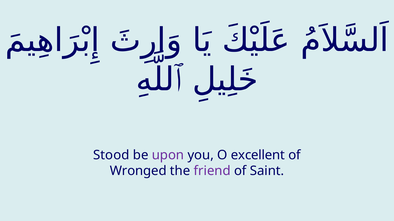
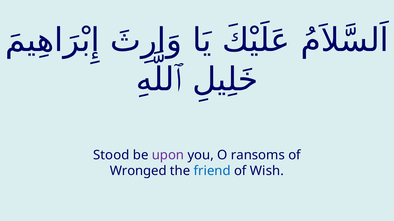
excellent: excellent -> ransoms
friend colour: purple -> blue
Saint: Saint -> Wish
